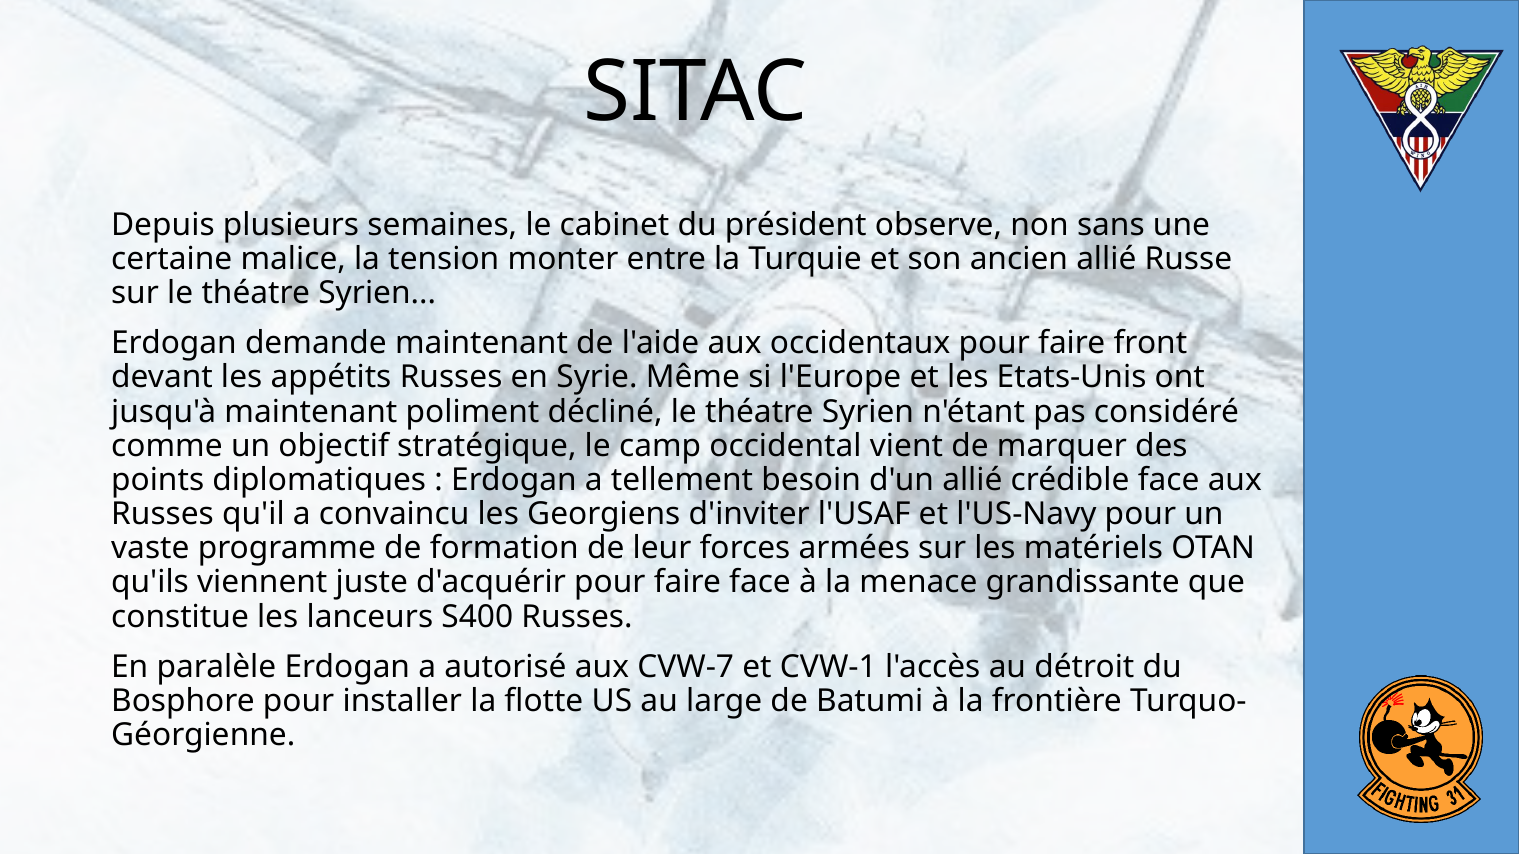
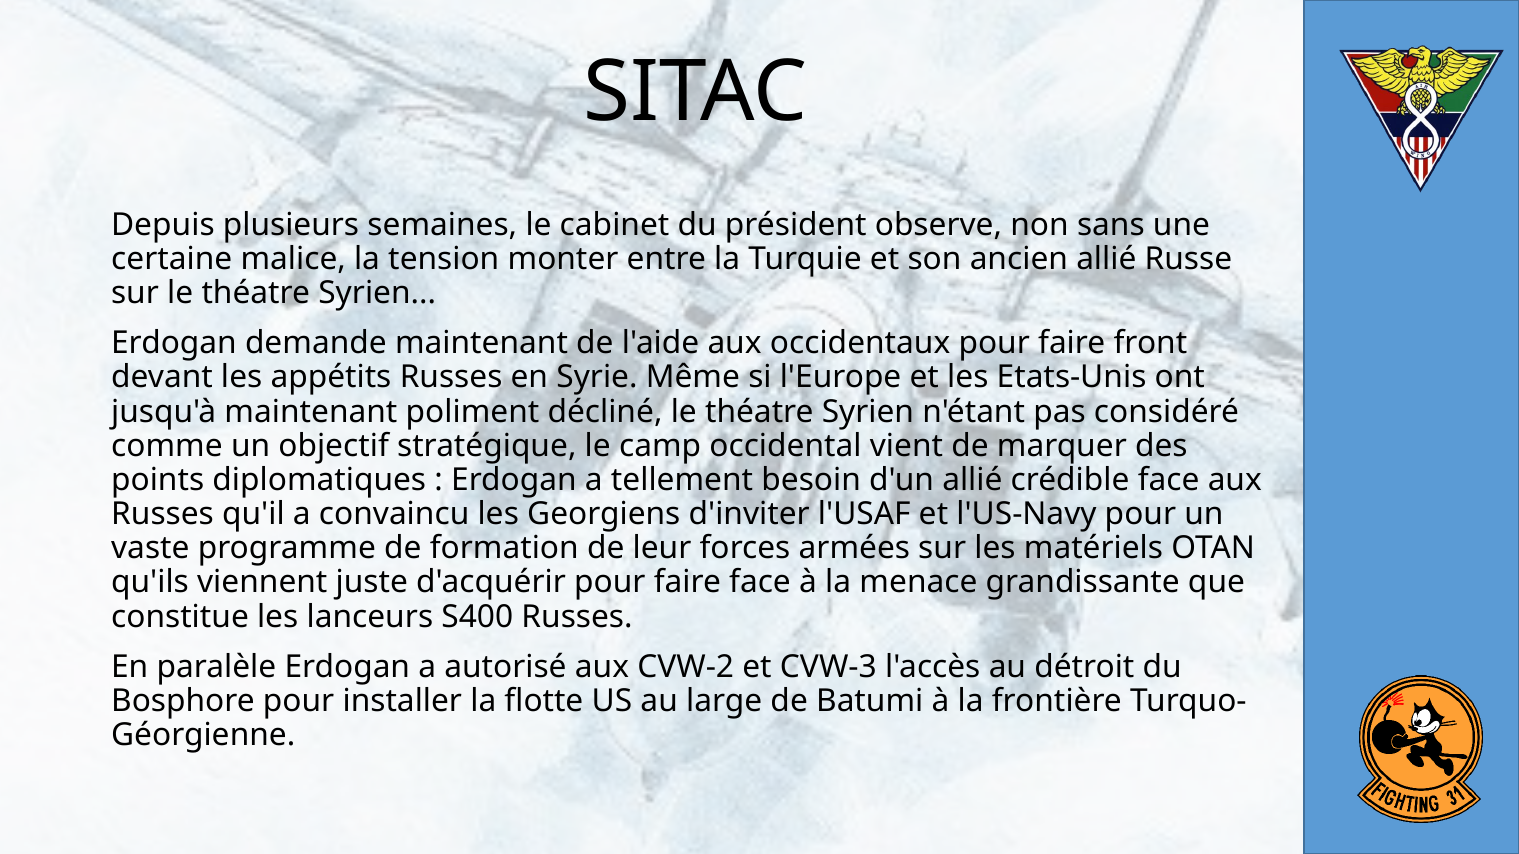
CVW-7: CVW-7 -> CVW-2
CVW-1: CVW-1 -> CVW-3
